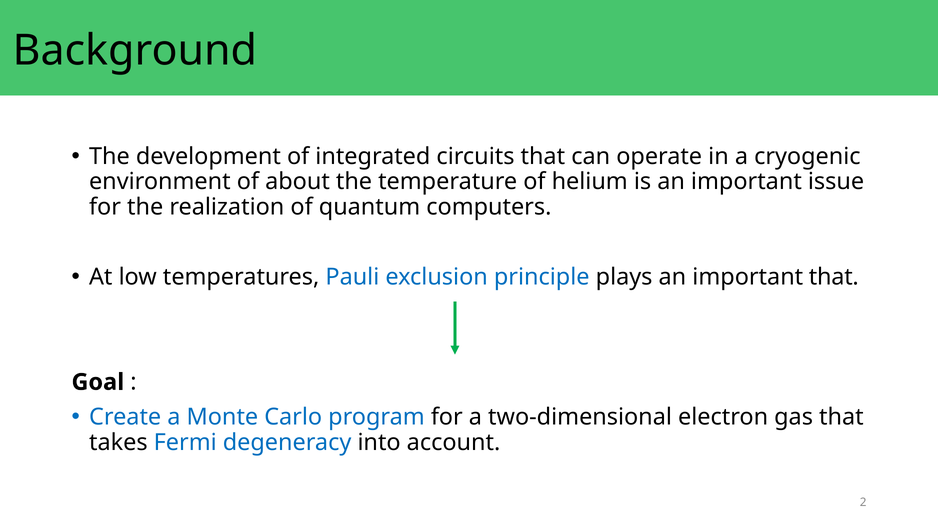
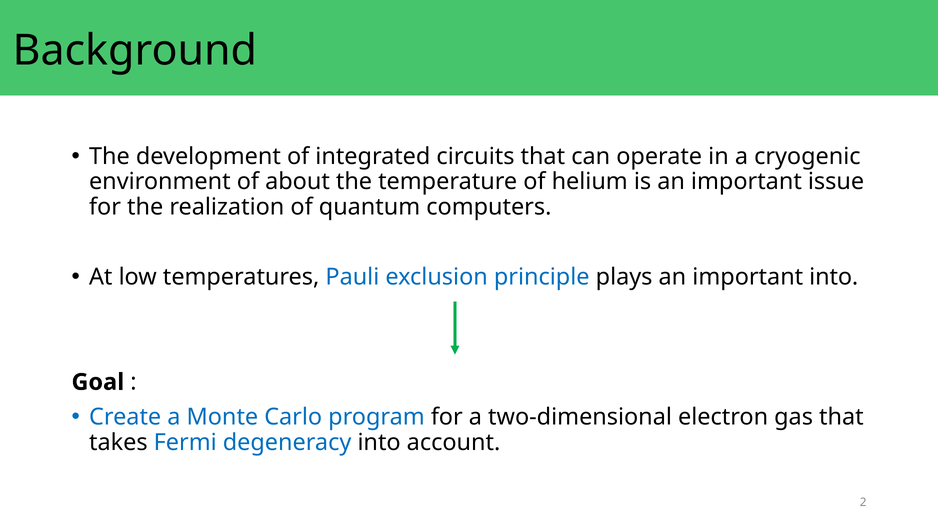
important that: that -> into
